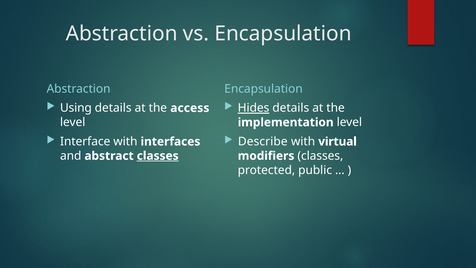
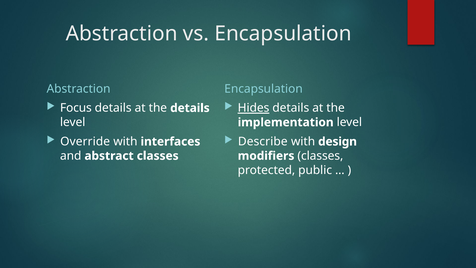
Using: Using -> Focus
the access: access -> details
Interface: Interface -> Override
virtual: virtual -> design
classes at (158, 156) underline: present -> none
